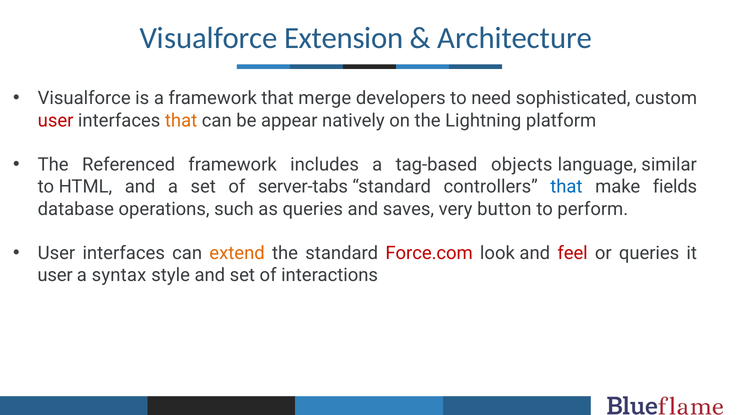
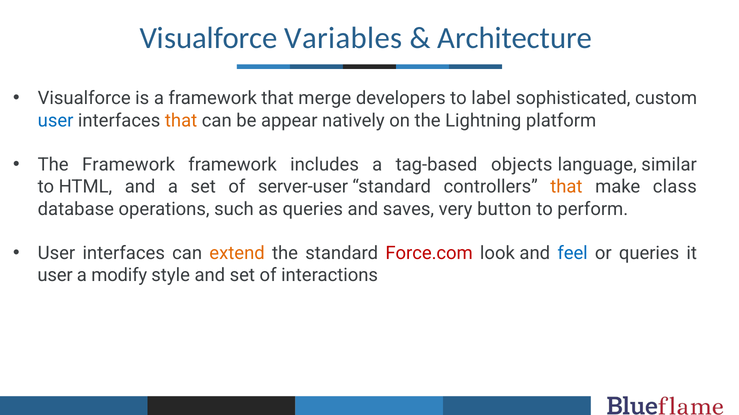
Extension: Extension -> Variables
need: need -> label
user at (56, 121) colour: red -> blue
The Referenced: Referenced -> Framework
server-tabs: server-tabs -> server-user
that at (566, 187) colour: blue -> orange
fields: fields -> class
feel colour: red -> blue
syntax: syntax -> modify
